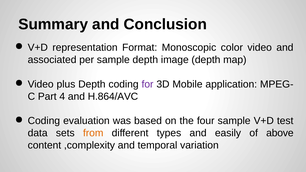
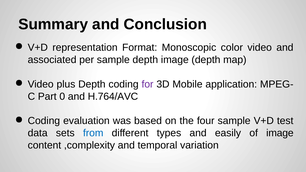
4: 4 -> 0
H.864/AVC: H.864/AVC -> H.764/AVC
from colour: orange -> blue
of above: above -> image
